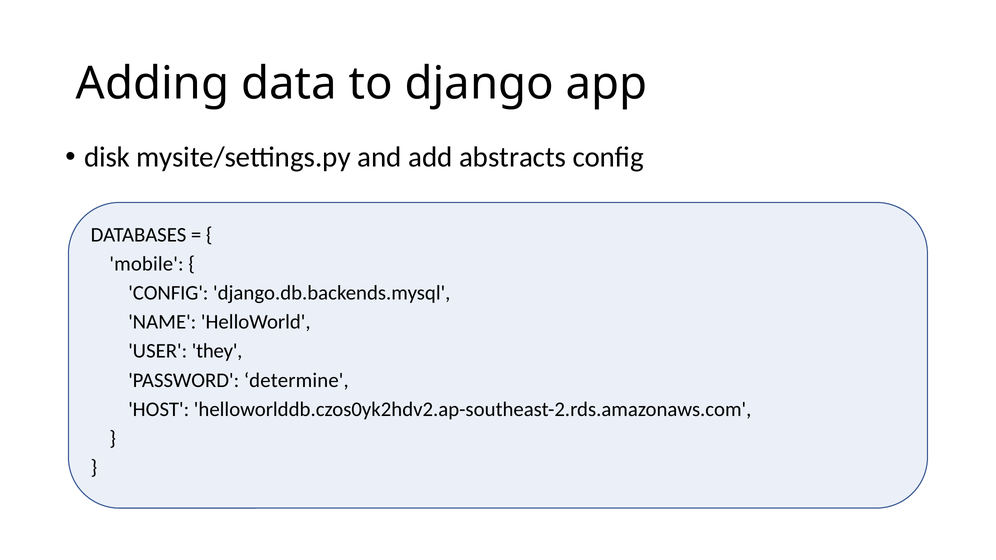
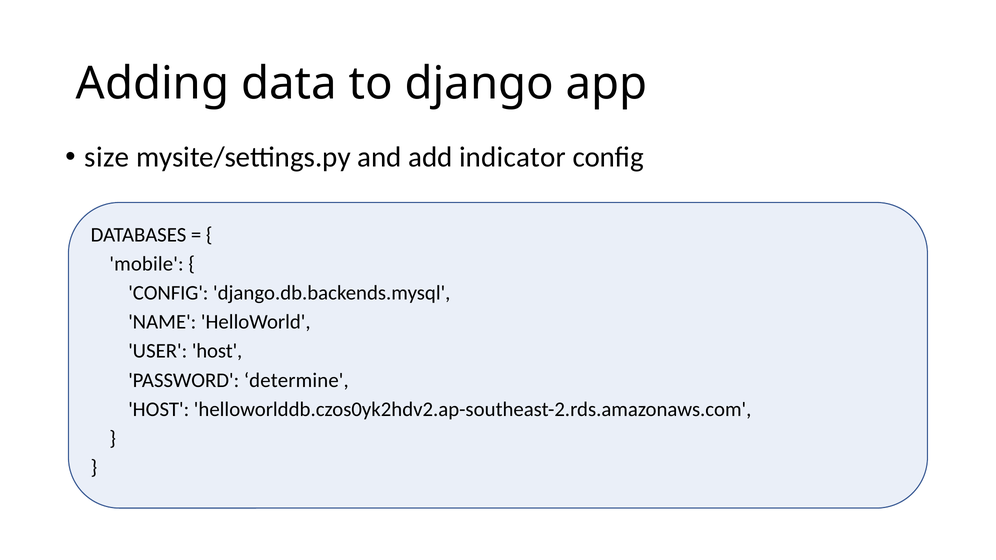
disk: disk -> size
abstracts: abstracts -> indicator
USER they: they -> host
